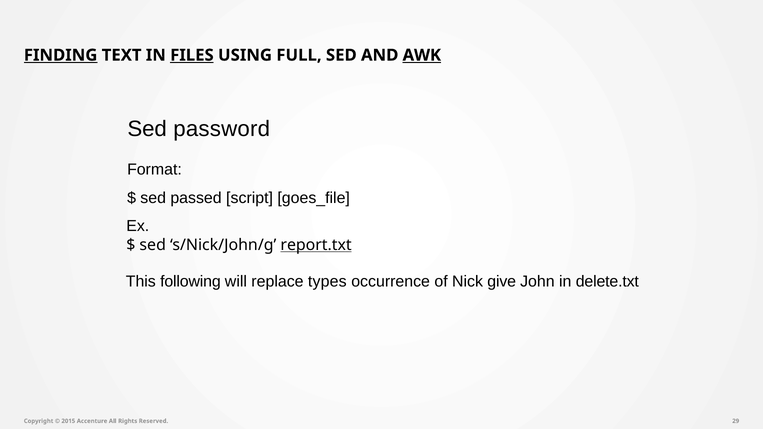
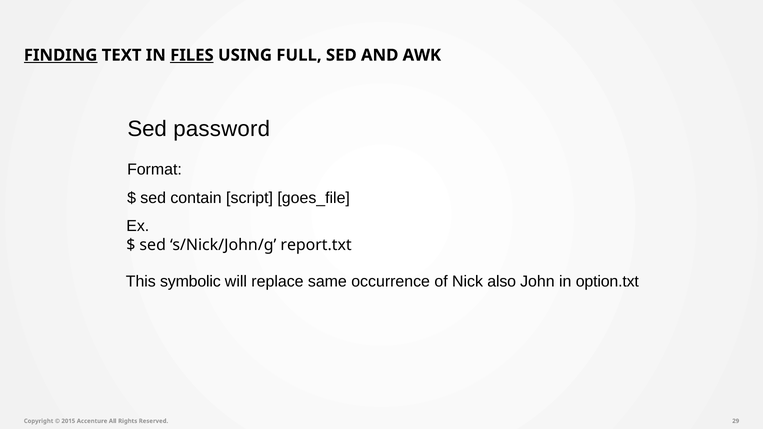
AWK underline: present -> none
passed: passed -> contain
report.txt underline: present -> none
following: following -> symbolic
types: types -> same
give: give -> also
delete.txt: delete.txt -> option.txt
